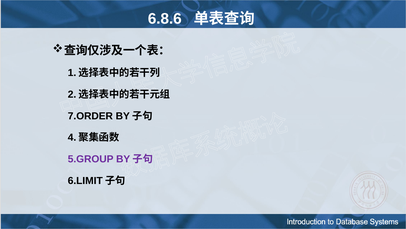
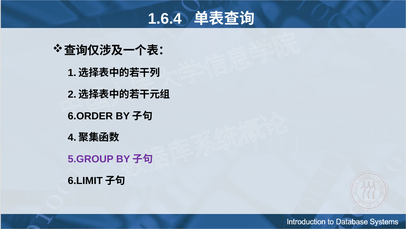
6.8.6: 6.8.6 -> 1.6.4
7.ORDER: 7.ORDER -> 6.ORDER
